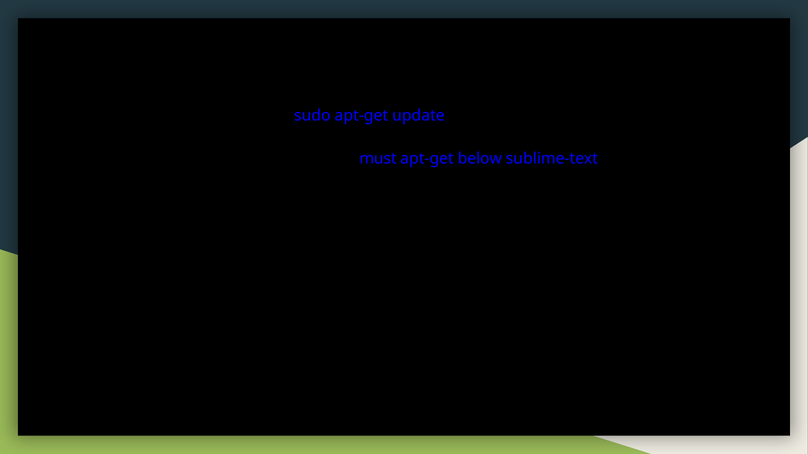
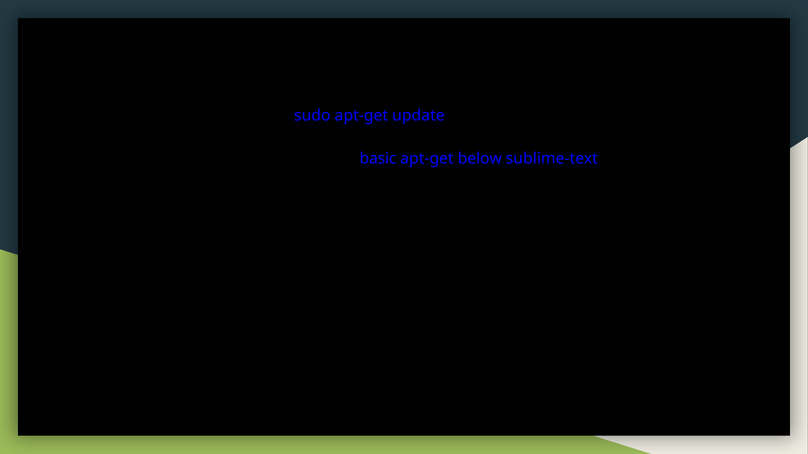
must: must -> basic
